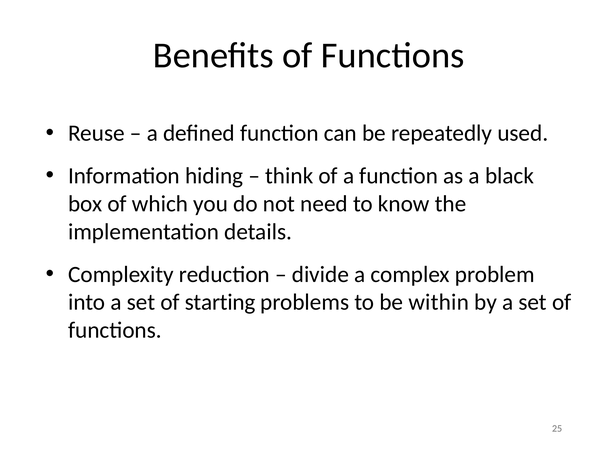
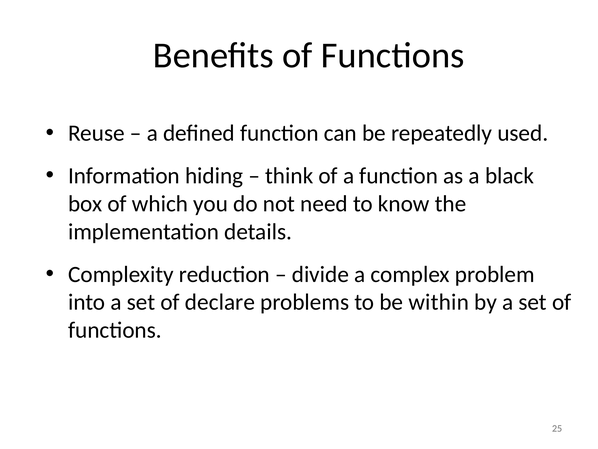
starting: starting -> declare
